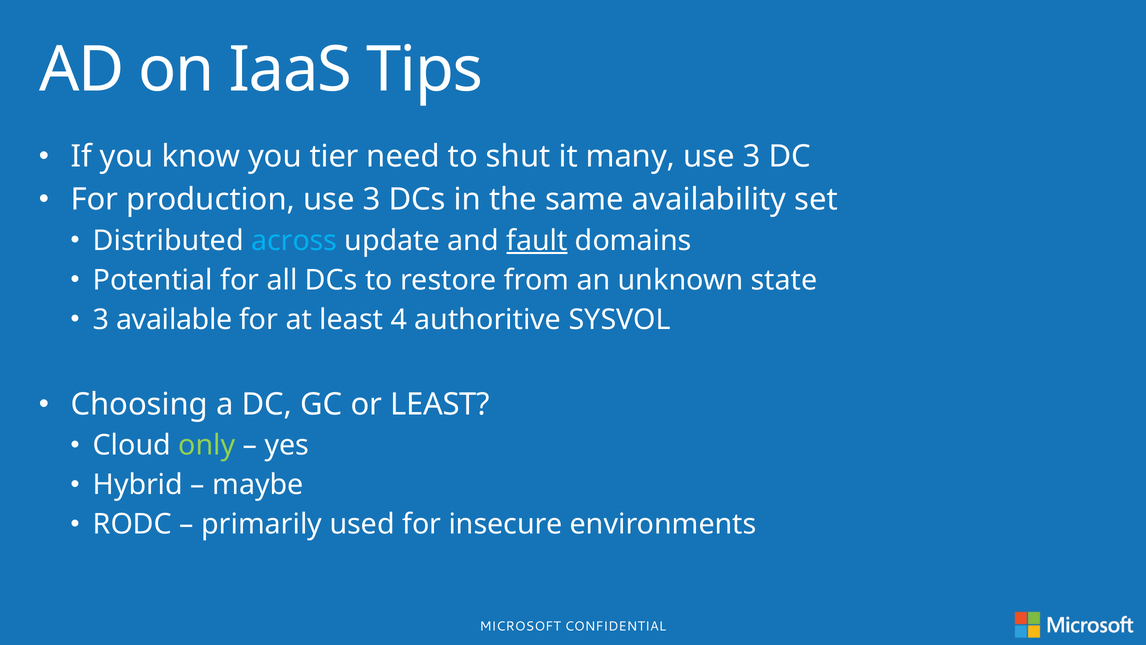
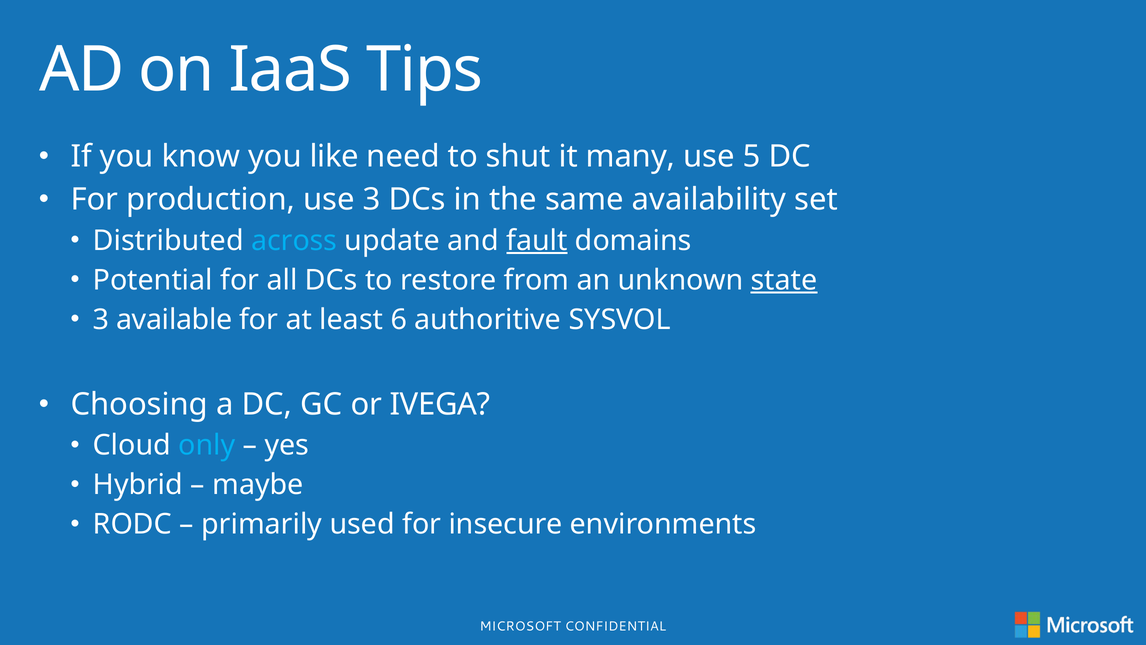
tier: tier -> like
3 at (752, 157): 3 -> 5
state underline: none -> present
4: 4 -> 6
or LEAST: LEAST -> IVEGA
only colour: light green -> light blue
